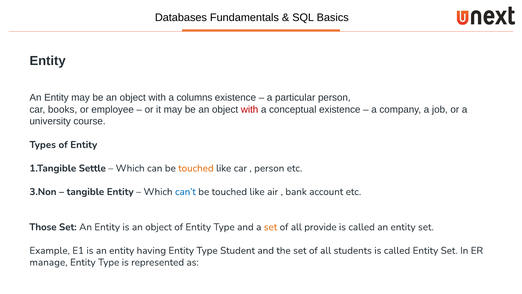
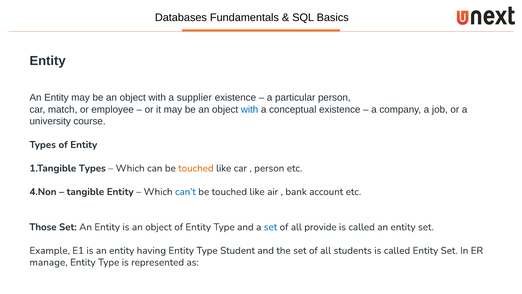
columns: columns -> supplier
books: books -> match
with at (250, 109) colour: red -> blue
1.Tangible Settle: Settle -> Types
3.Non: 3.Non -> 4.Non
set at (270, 227) colour: orange -> blue
